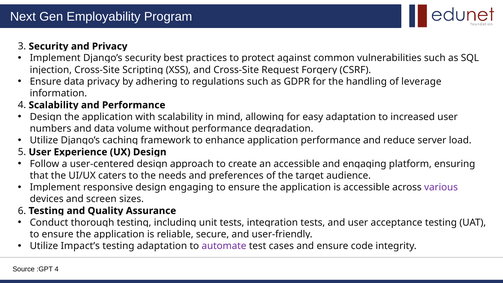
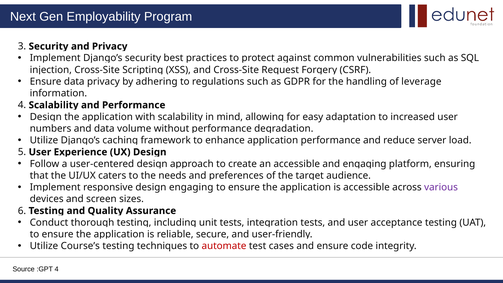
Impact’s: Impact’s -> Course’s
testing adaptation: adaptation -> techniques
automate colour: purple -> red
